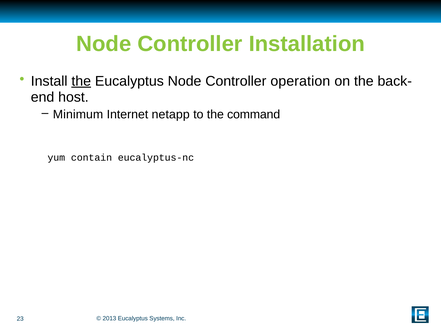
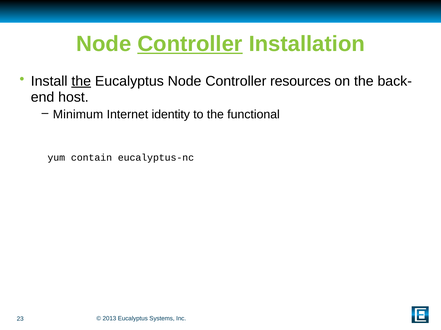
Controller at (190, 44) underline: none -> present
operation: operation -> resources
netapp: netapp -> identity
command: command -> functional
